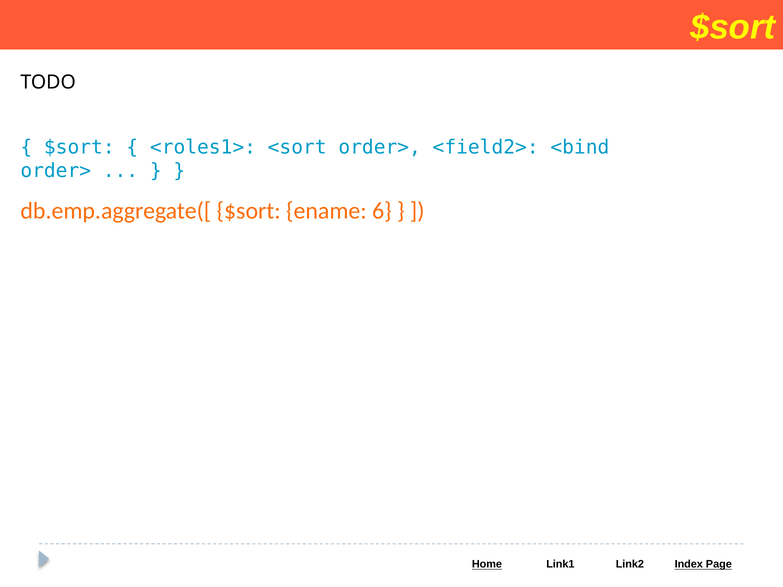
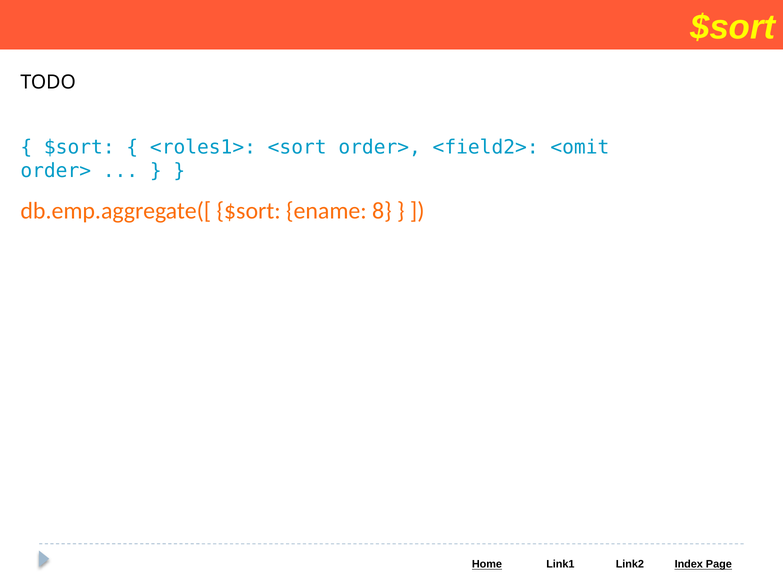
<bind: <bind -> <omit
6: 6 -> 8
